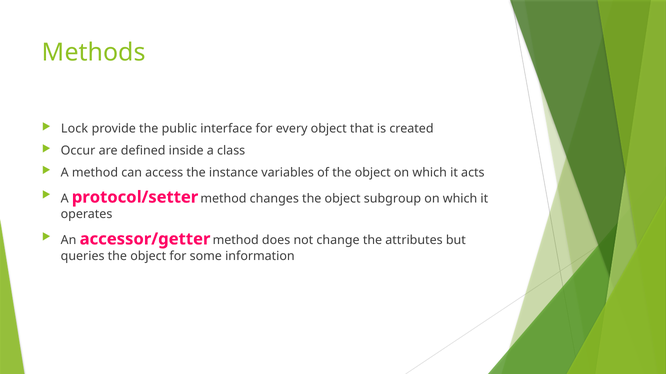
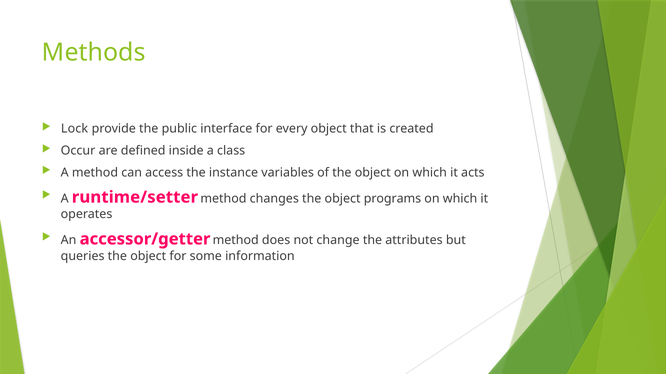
protocol/setter: protocol/setter -> runtime/setter
subgroup: subgroup -> programs
